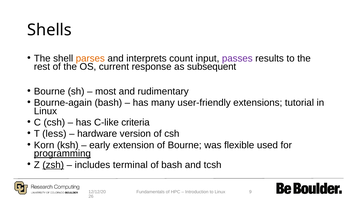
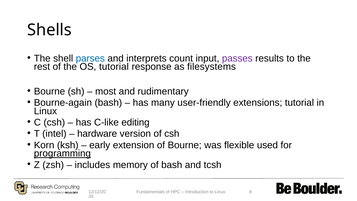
parses colour: orange -> blue
OS current: current -> tutorial
subsequent: subsequent -> filesystems
criteria: criteria -> editing
less: less -> intel
zsh underline: present -> none
terminal: terminal -> memory
